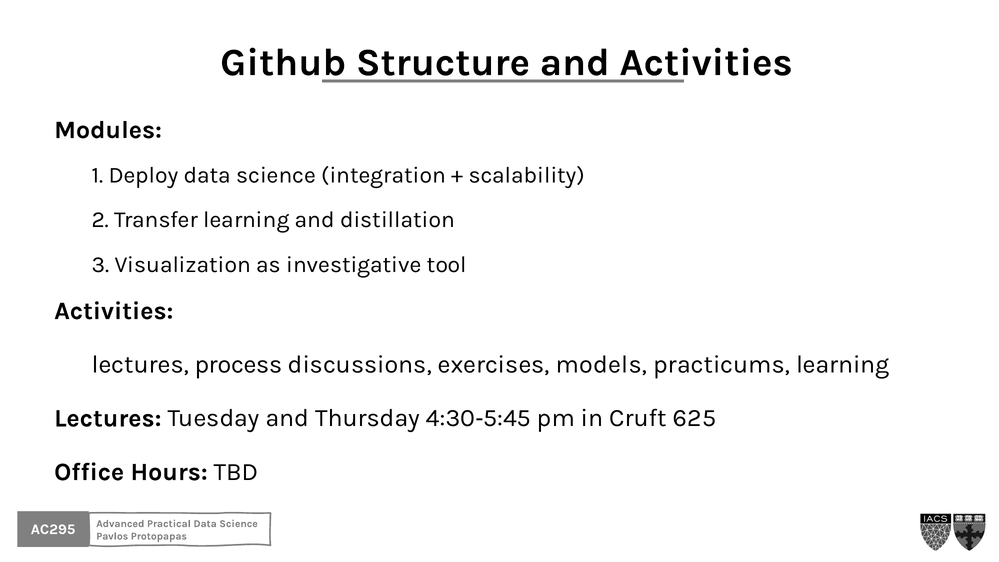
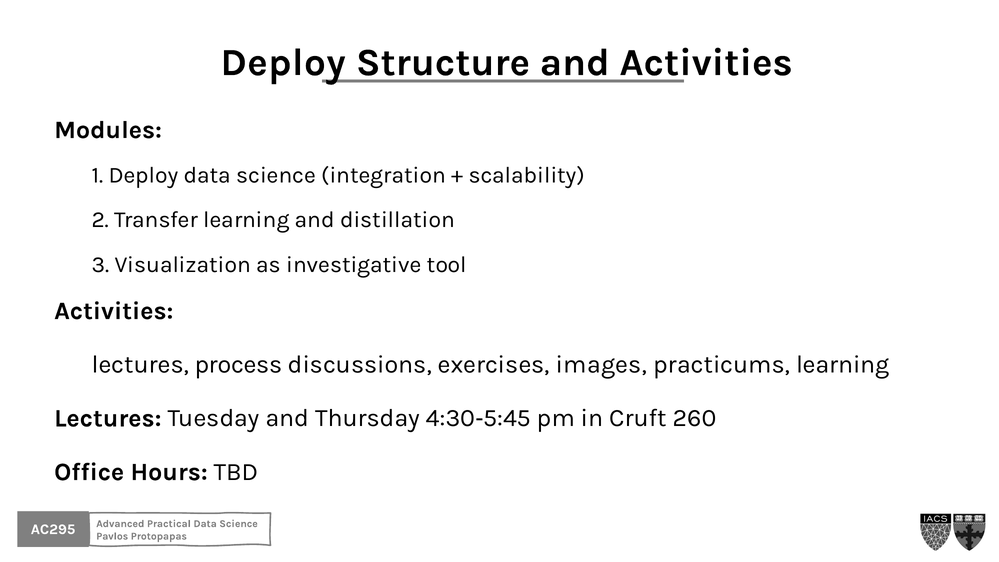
Github at (283, 62): Github -> Deploy
models: models -> images
625: 625 -> 260
